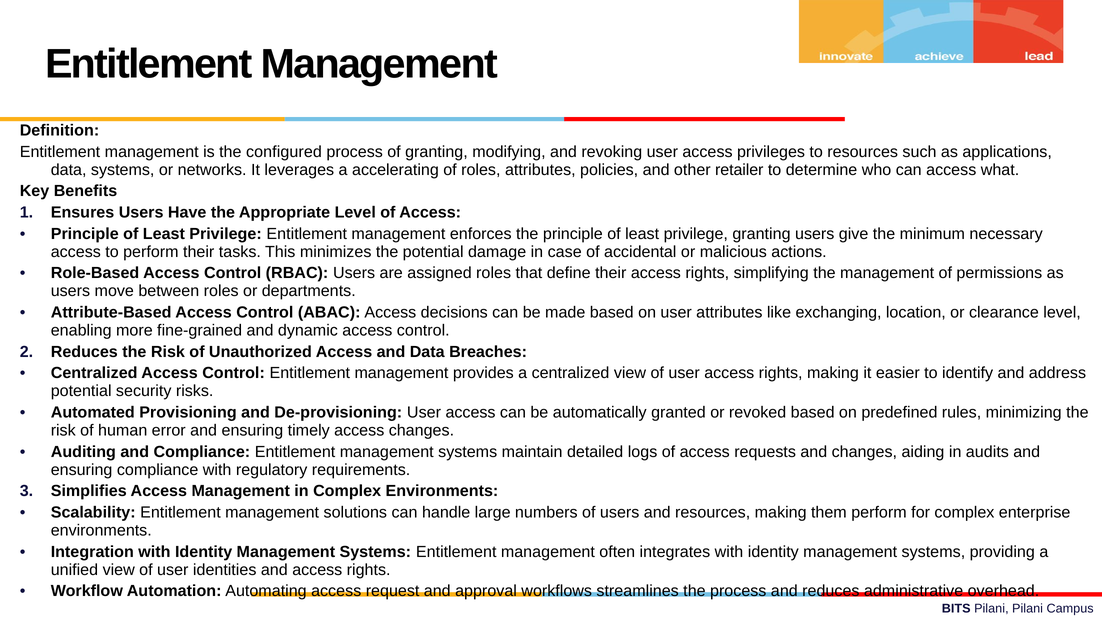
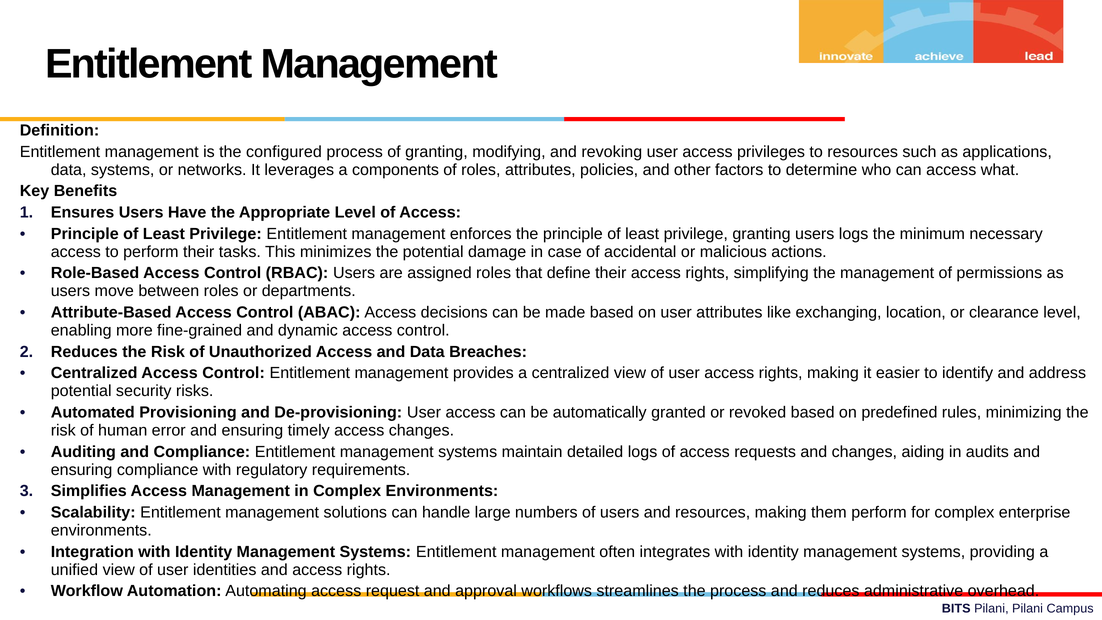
accelerating: accelerating -> components
retailer: retailer -> factors
users give: give -> logs
